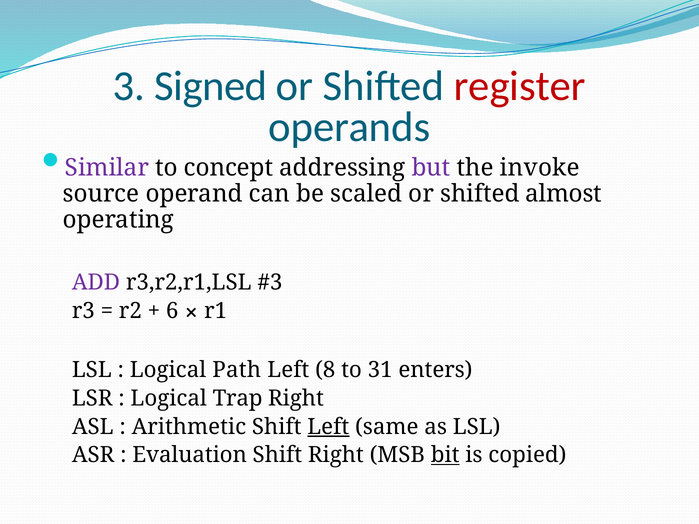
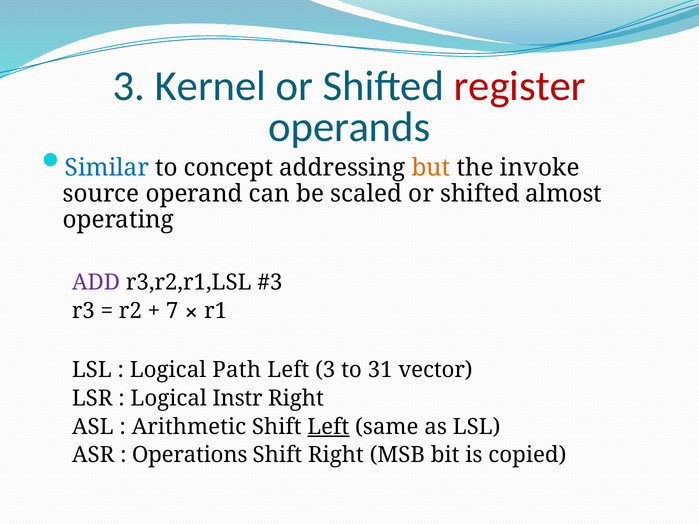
Signed: Signed -> Kernel
Similar colour: purple -> blue
but colour: purple -> orange
6: 6 -> 7
Left 8: 8 -> 3
enters: enters -> vector
Trap: Trap -> Instr
Evaluation: Evaluation -> Operations
bit underline: present -> none
